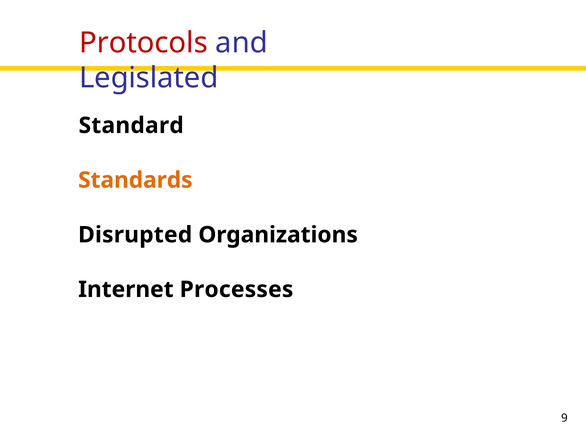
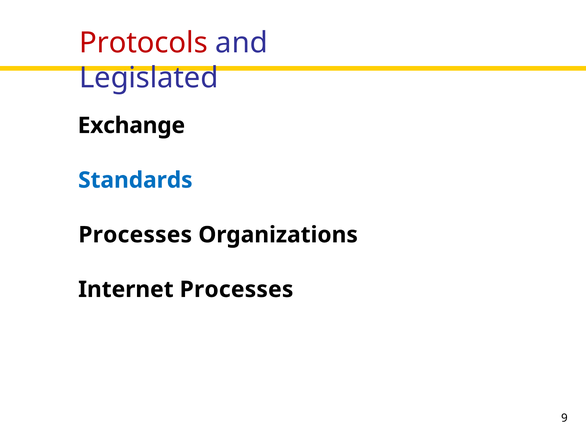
Standard: Standard -> Exchange
Standards colour: orange -> blue
Disrupted at (135, 235): Disrupted -> Processes
